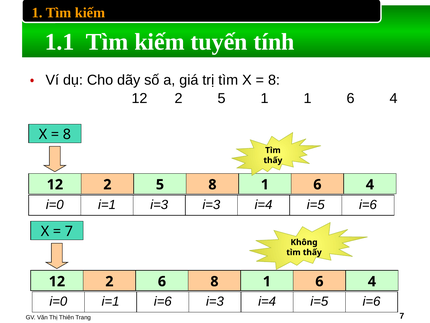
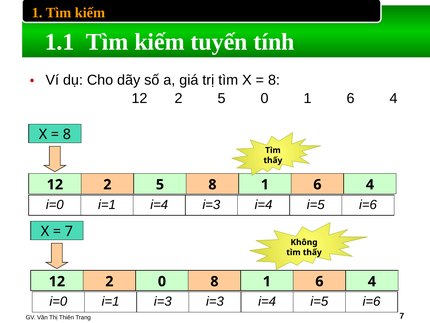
5 1: 1 -> 0
i=1 i=3: i=3 -> i=4
2 6: 6 -> 0
i=1 i=6: i=6 -> i=3
